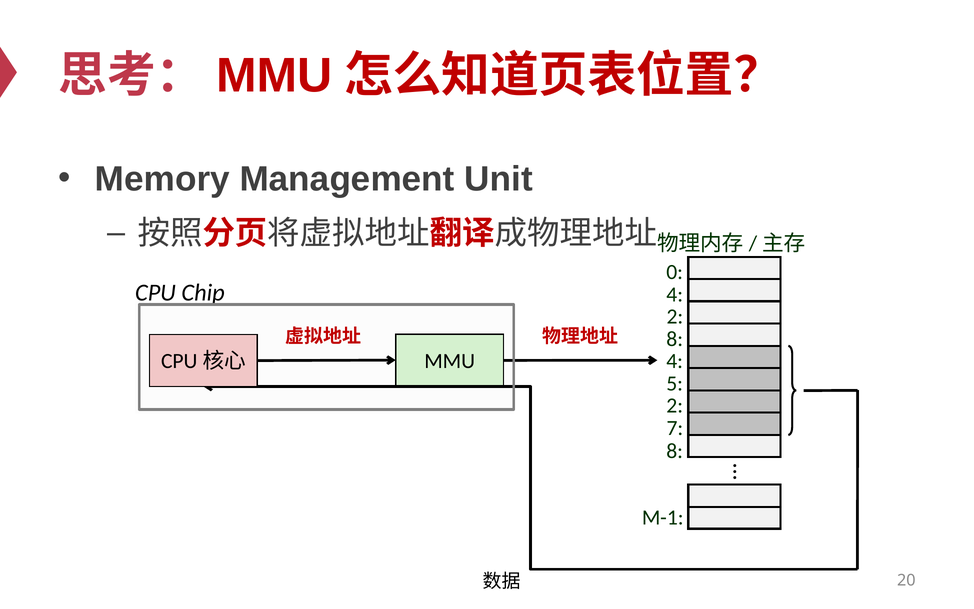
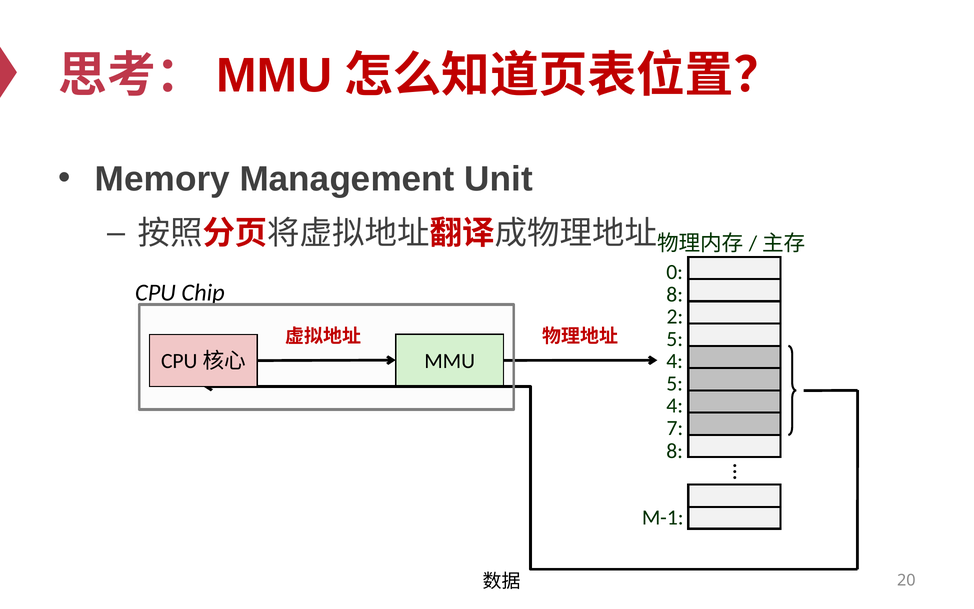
4 at (675, 294): 4 -> 8
8 at (675, 339): 8 -> 5
2 at (675, 406): 2 -> 4
